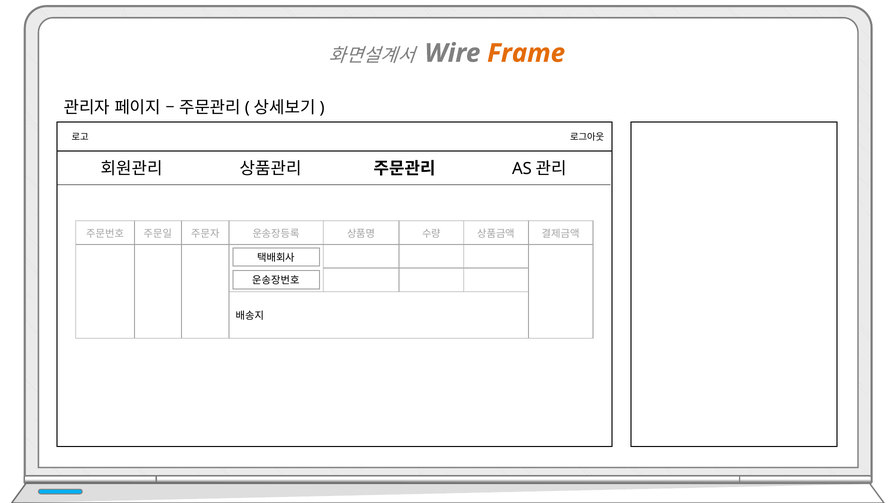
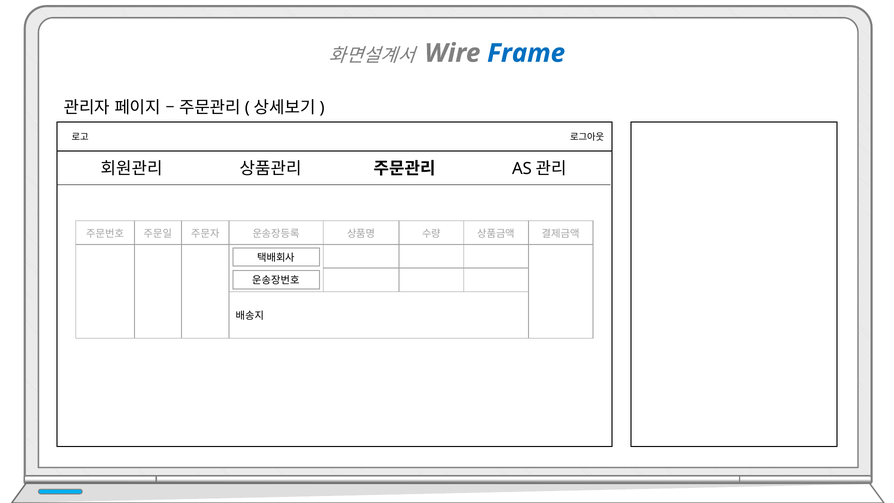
Frame colour: orange -> blue
